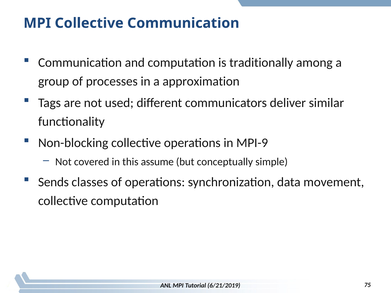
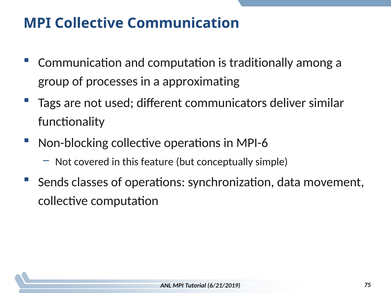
approximation: approximation -> approximating
MPI-9: MPI-9 -> MPI-6
assume: assume -> feature
